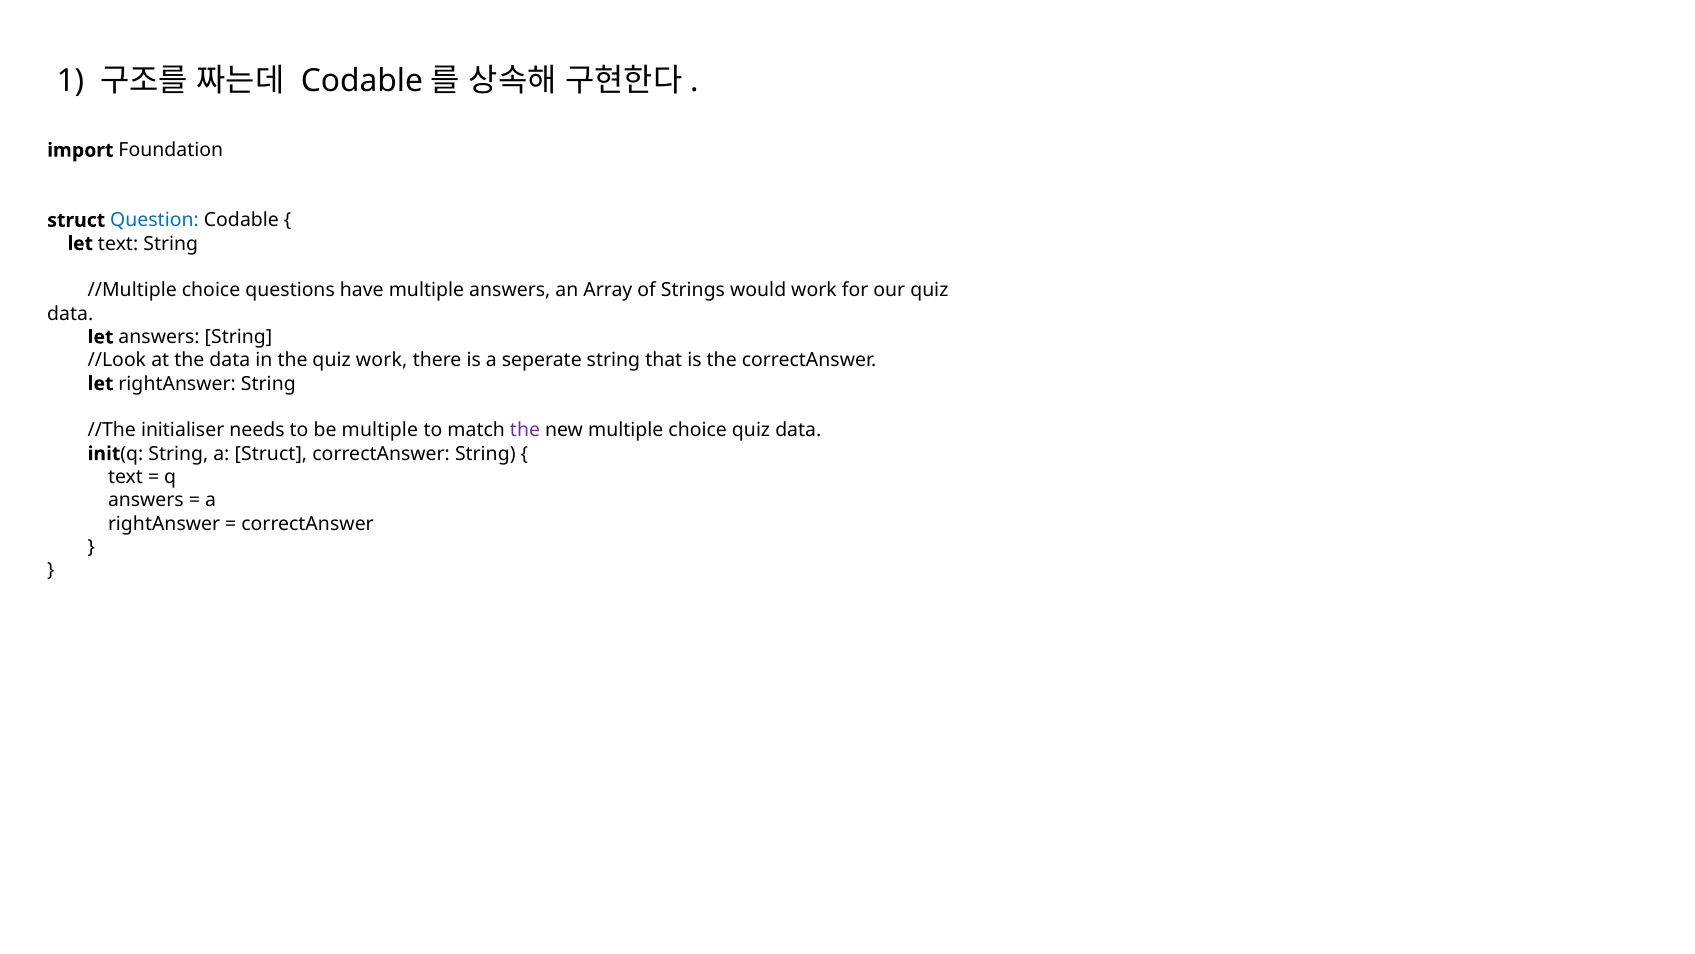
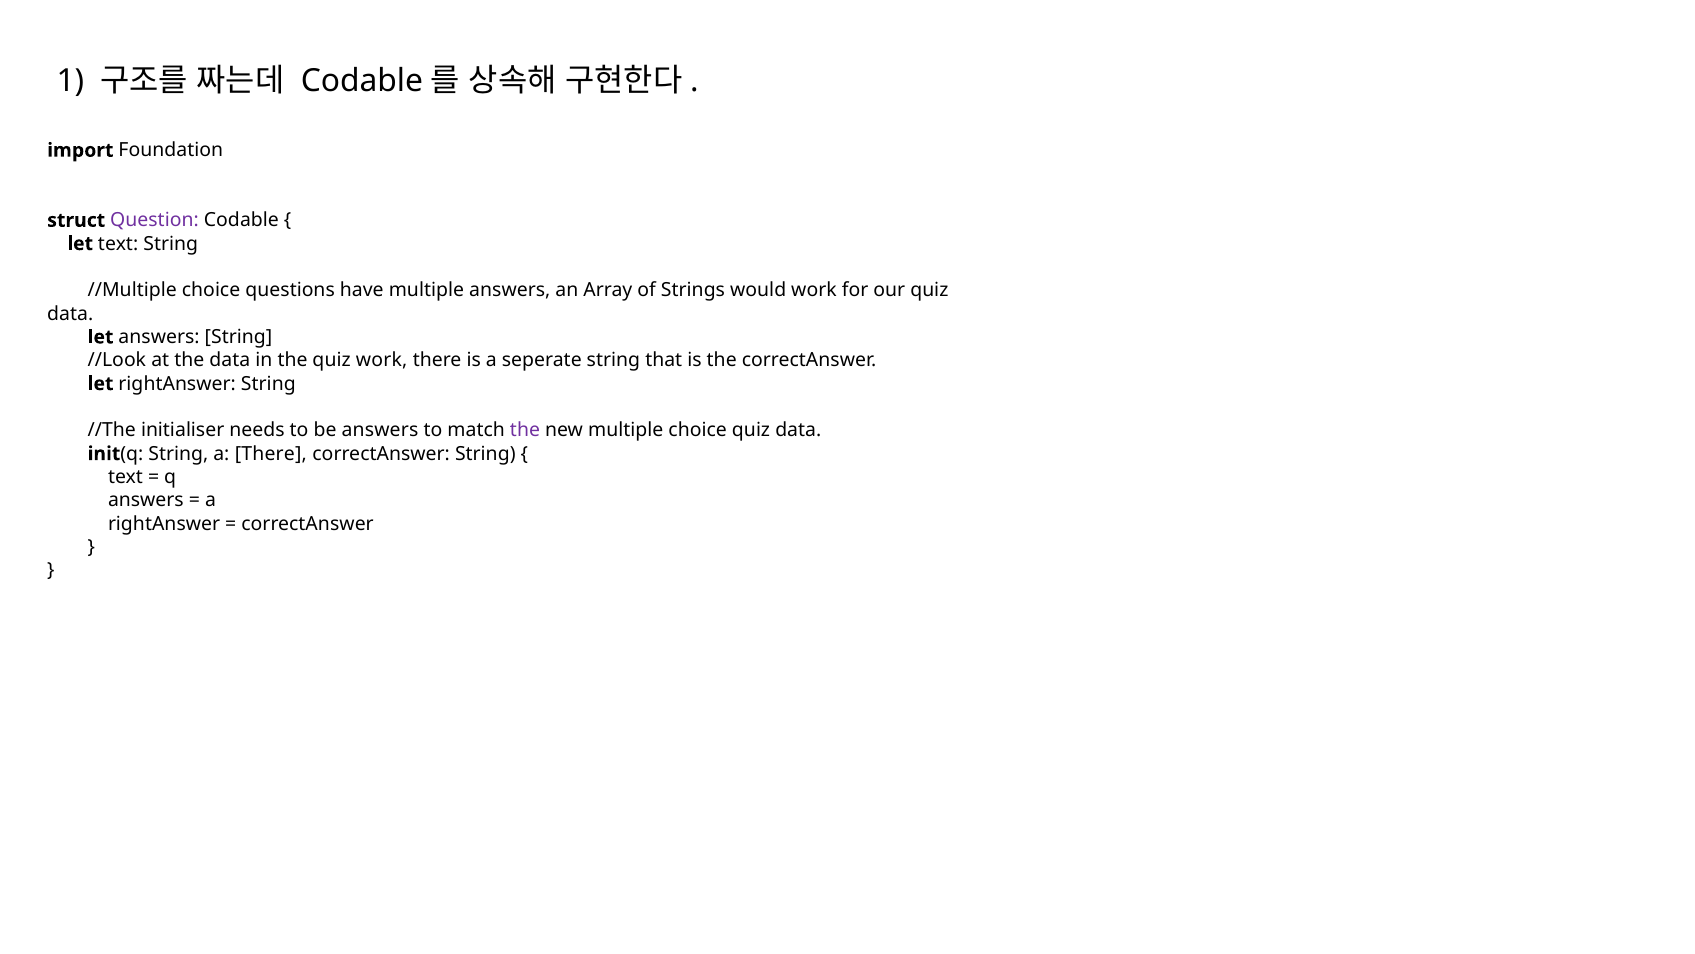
Question colour: blue -> purple
be multiple: multiple -> answers
a Struct: Struct -> There
